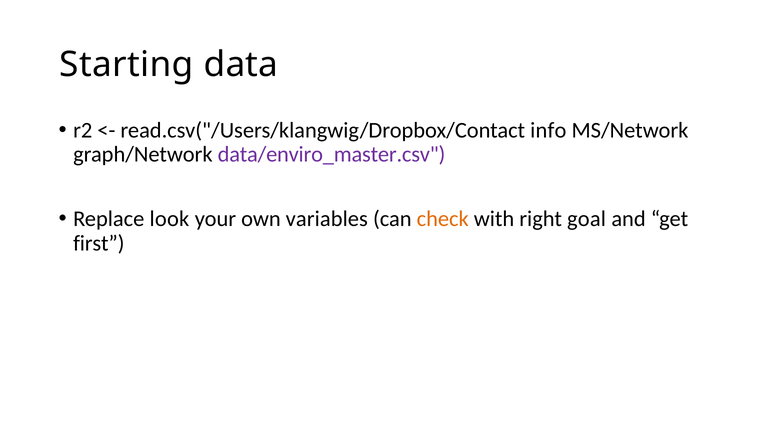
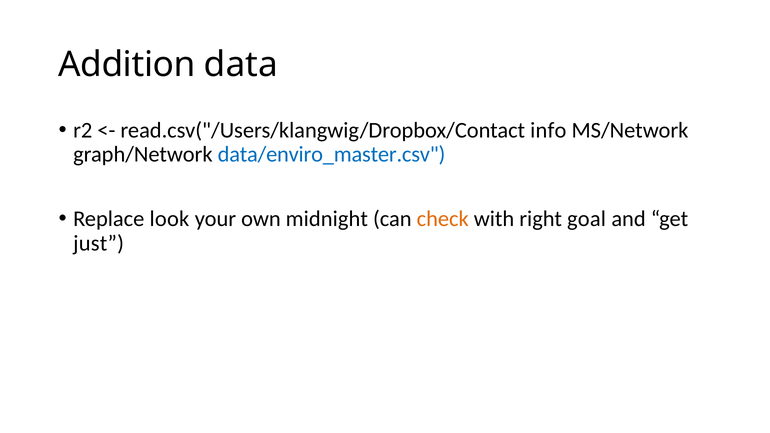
Starting: Starting -> Addition
data/enviro_master.csv colour: purple -> blue
variables: variables -> midnight
first: first -> just
